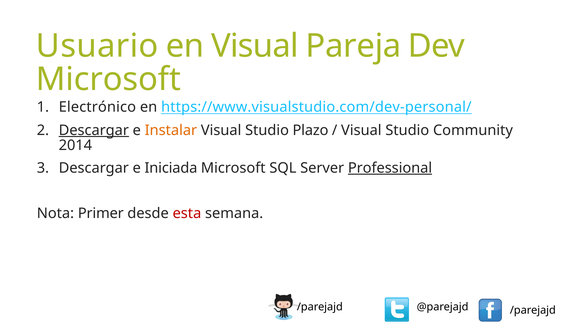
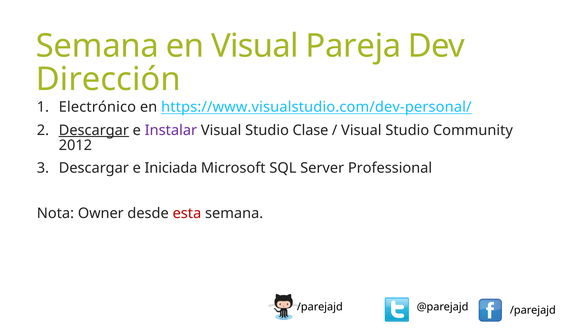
Usuario at (97, 46): Usuario -> Semana
Microsoft at (108, 80): Microsoft -> Dirección
Instalar colour: orange -> purple
Plazo: Plazo -> Clase
2014: 2014 -> 2012
Professional underline: present -> none
Primer: Primer -> Owner
